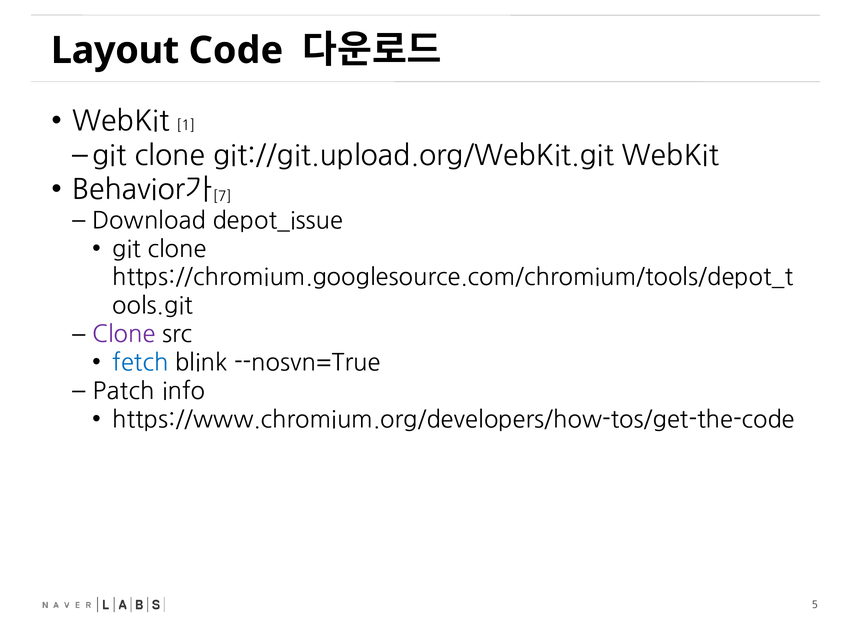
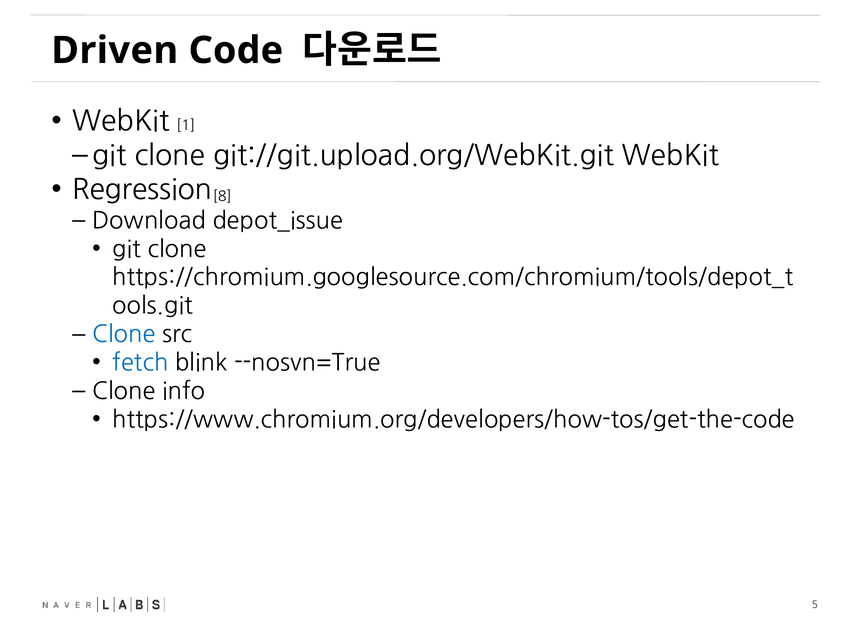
Layout: Layout -> Driven
Behavior가: Behavior가 -> Regression
7: 7 -> 8
Clone at (124, 334) colour: purple -> blue
Patch at (124, 391): Patch -> Clone
